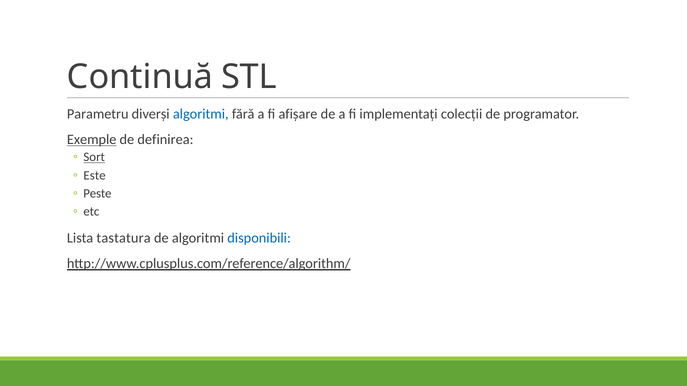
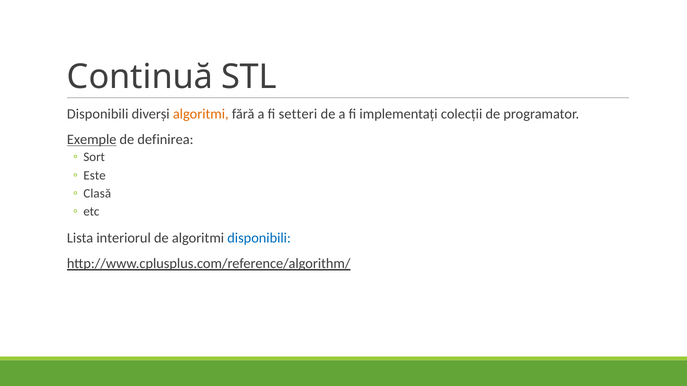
Parametru at (98, 114): Parametru -> Disponibili
algoritmi at (201, 114) colour: blue -> orange
afișare: afișare -> setteri
Sort underline: present -> none
Peste: Peste -> Clasă
tastatura: tastatura -> interiorul
